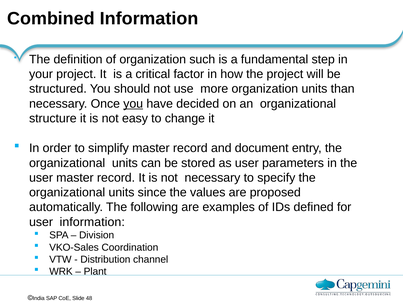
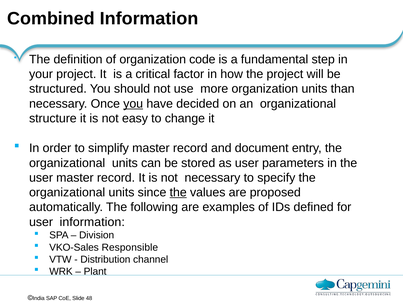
such: such -> code
the at (178, 193) underline: none -> present
Coordination: Coordination -> Responsible
